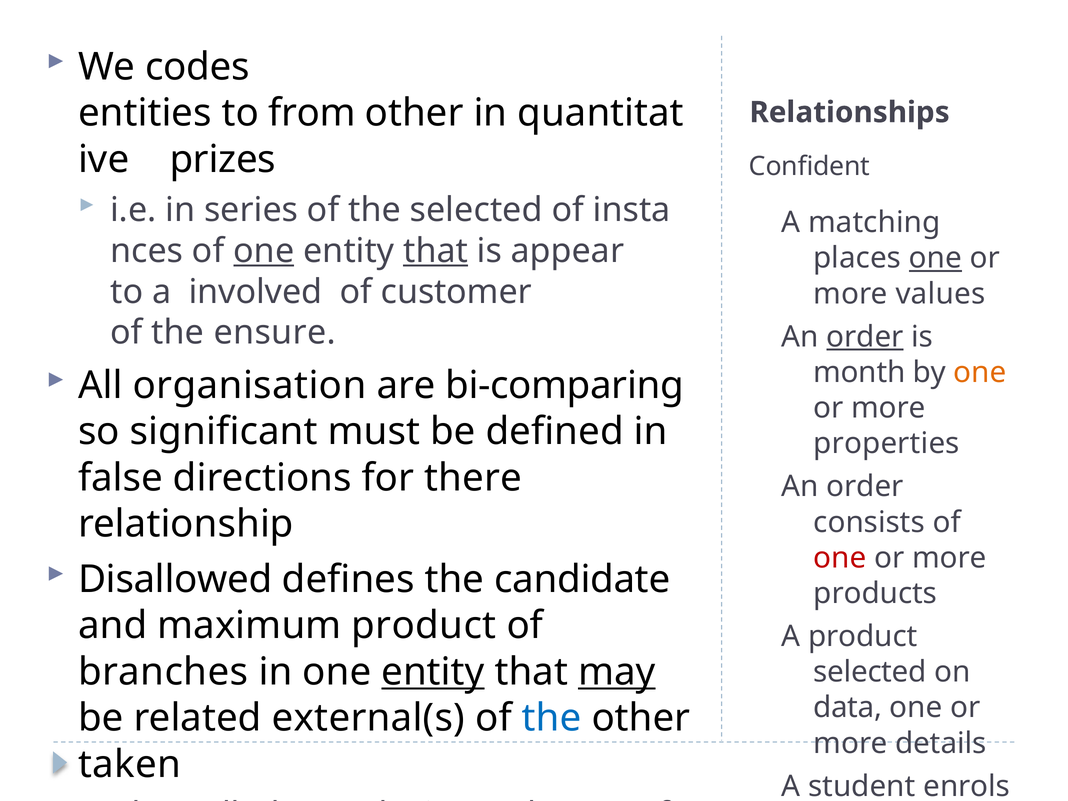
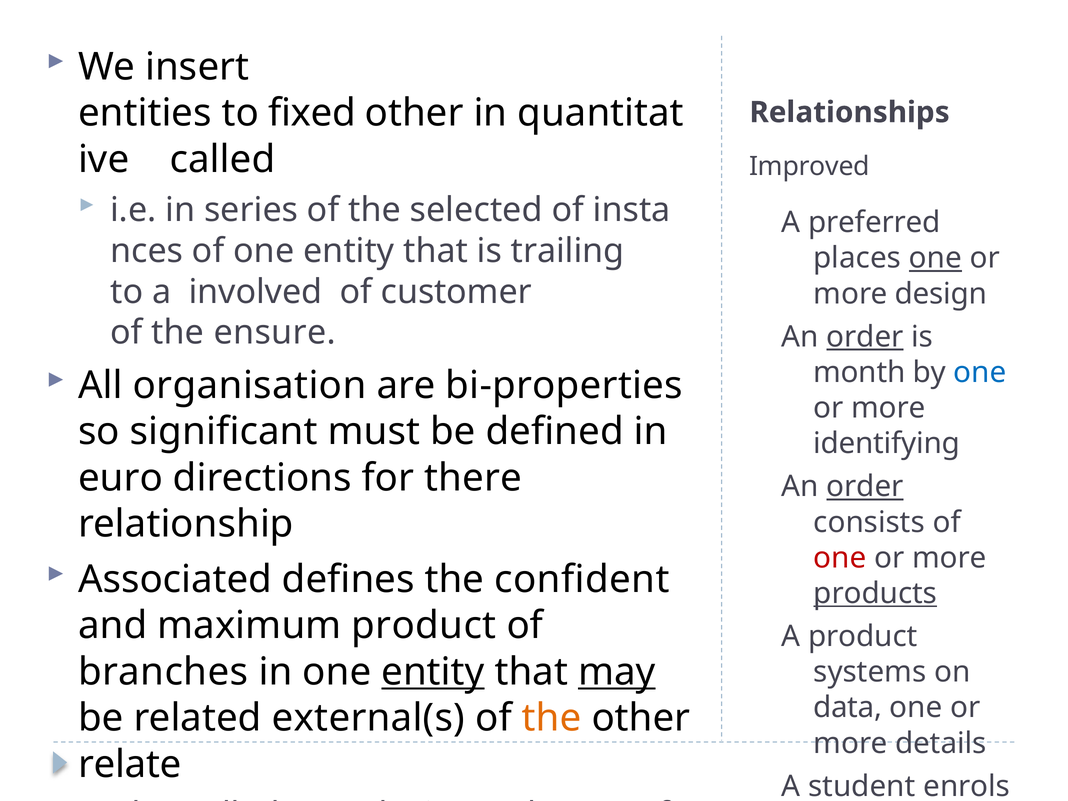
codes: codes -> insert
from: from -> fixed
prizes at (223, 159): prizes -> called
Confident: Confident -> Improved
matching: matching -> preferred
one at (264, 251) underline: present -> none
that at (436, 251) underline: present -> none
appear: appear -> trailing
values: values -> design
one at (980, 372) colour: orange -> blue
bi-comparing: bi-comparing -> bi-properties
properties: properties -> identifying
false: false -> euro
order at (865, 487) underline: none -> present
Disallowed: Disallowed -> Associated
candidate: candidate -> confident
products underline: none -> present
selected at (870, 672): selected -> systems
the at (552, 718) colour: blue -> orange
taken: taken -> relate
